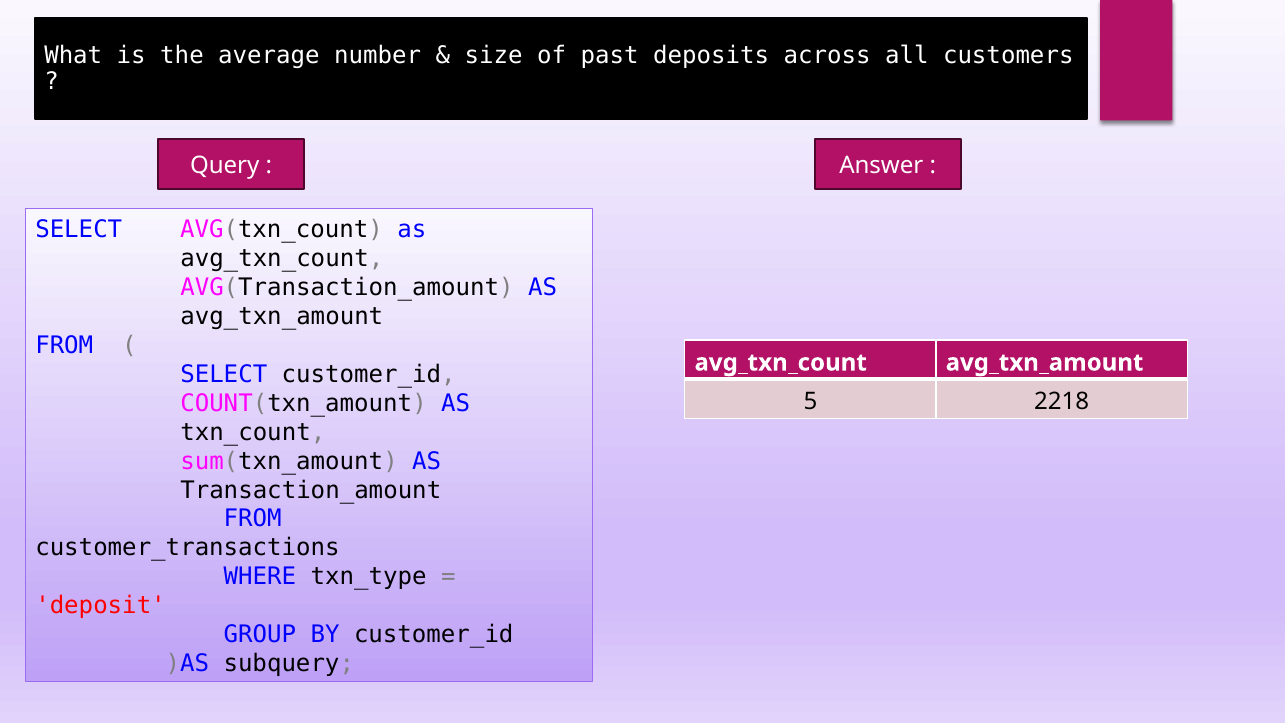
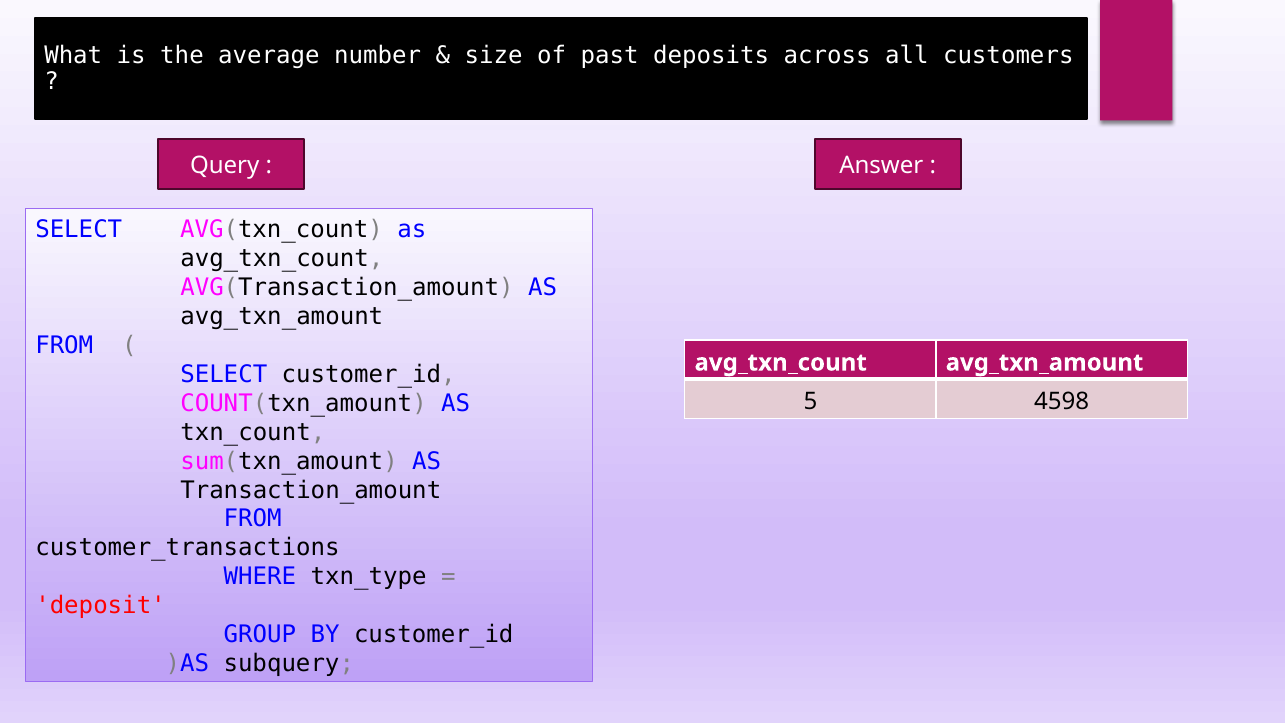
2218: 2218 -> 4598
